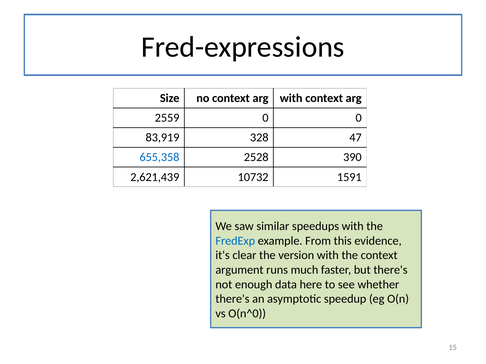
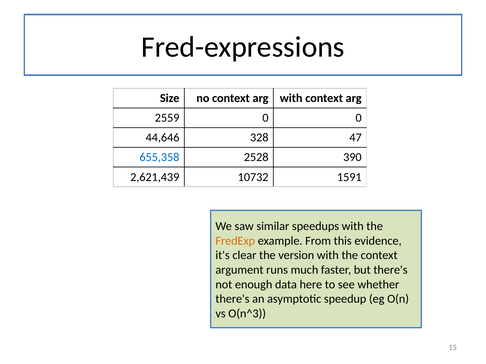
83,919: 83,919 -> 44,646
FredExp colour: blue -> orange
O(n^0: O(n^0 -> O(n^3
